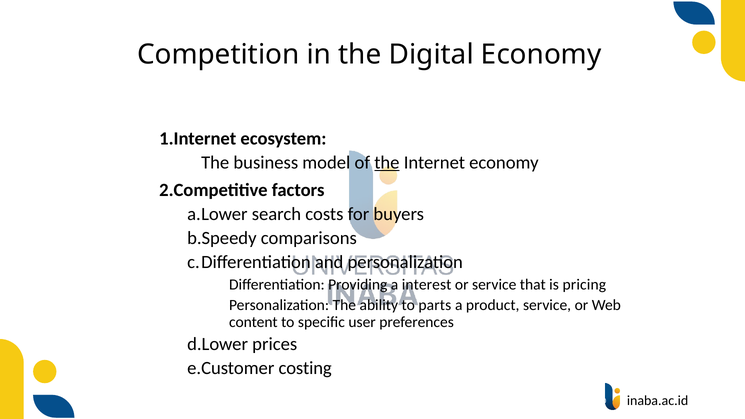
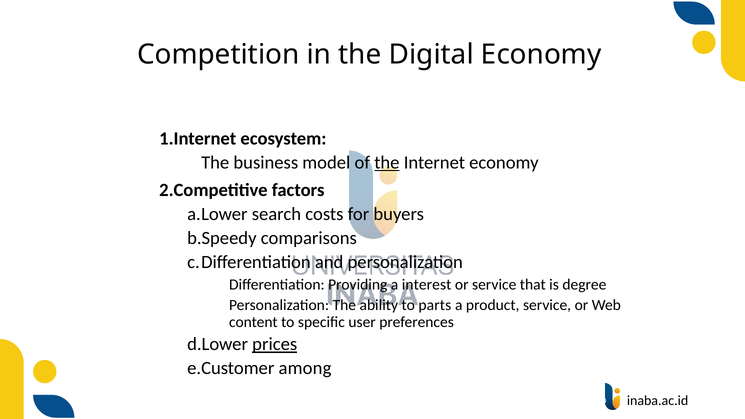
pricing: pricing -> degree
prices underline: none -> present
costing: costing -> among
